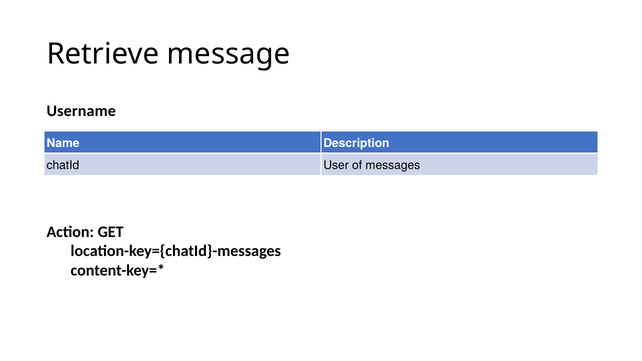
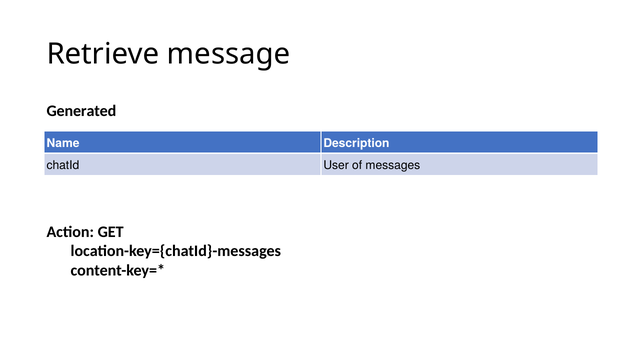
Username: Username -> Generated
